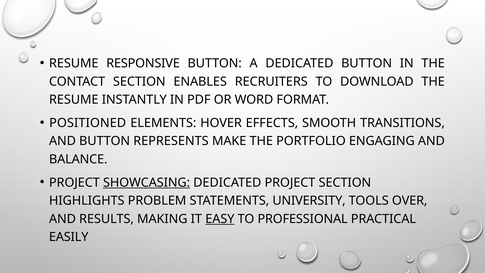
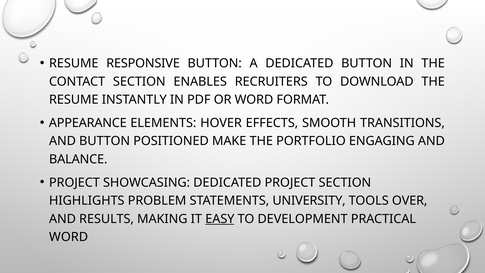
POSITIONED: POSITIONED -> APPEARANCE
REPRESENTS: REPRESENTS -> POSITIONED
SHOWCASING underline: present -> none
PROFESSIONAL: PROFESSIONAL -> DEVELOPMENT
EASILY at (69, 237): EASILY -> WORD
